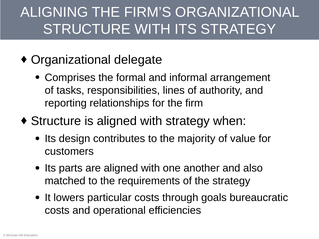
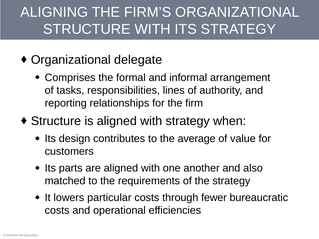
majority: majority -> average
goals: goals -> fewer
